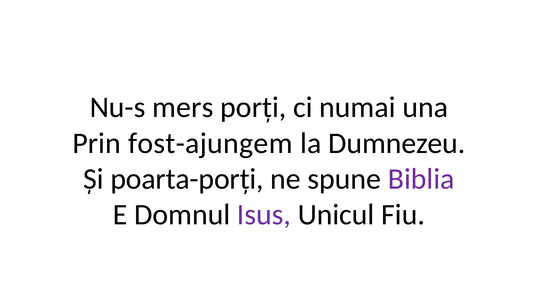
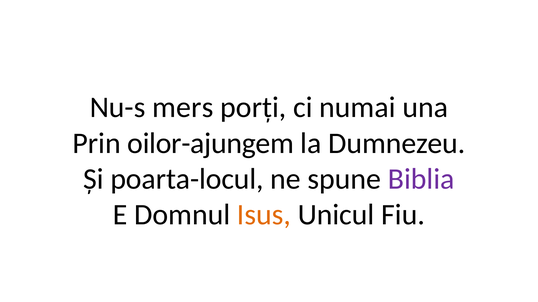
fost-ajungem: fost-ajungem -> oilor-ajungem
poarta-porți: poarta-porți -> poarta-locul
Isus colour: purple -> orange
